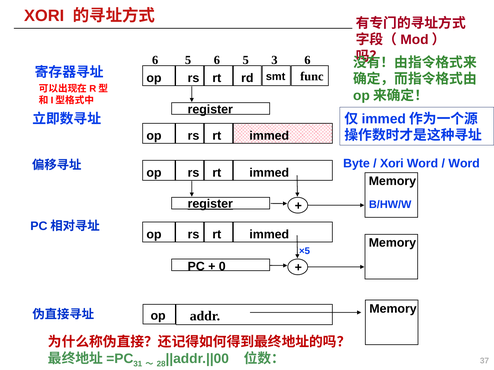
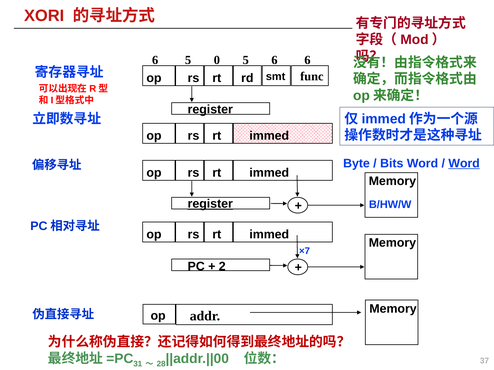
6 6: 6 -> 0
5 3: 3 -> 6
Xori at (392, 164): Xori -> Bits
Word at (464, 164) underline: none -> present
×5: ×5 -> ×7
0: 0 -> 2
